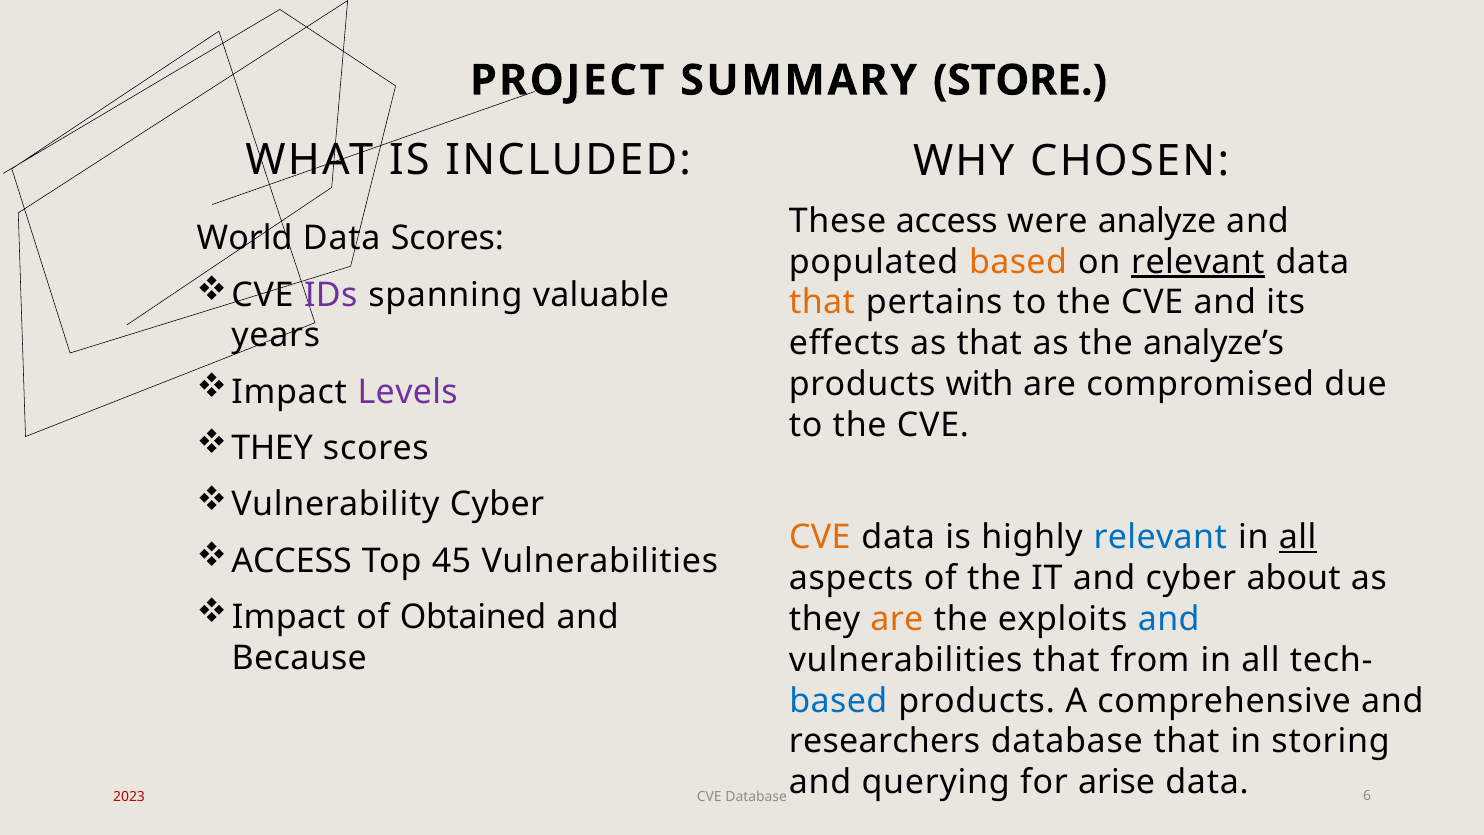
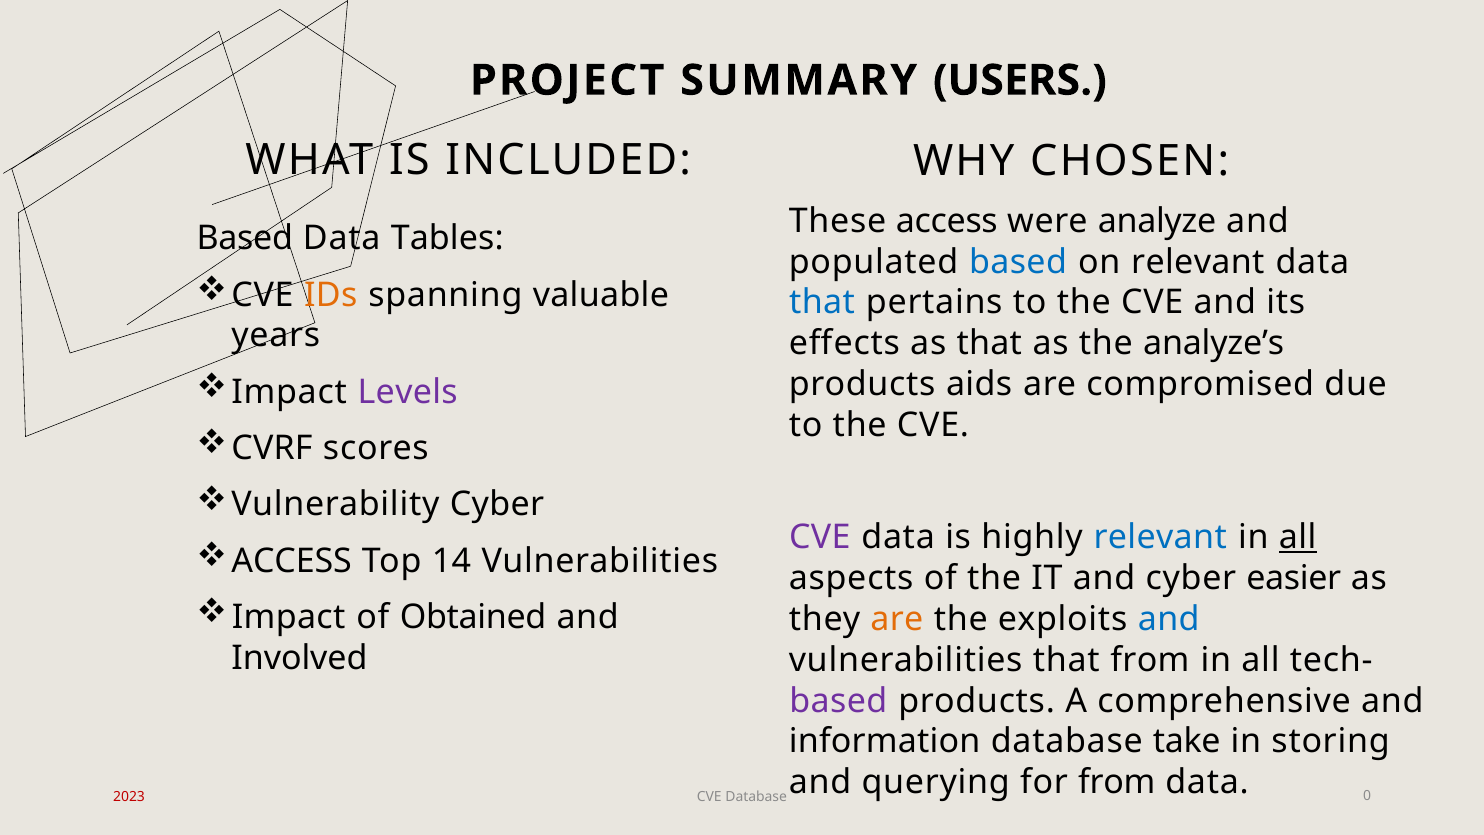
STORE: STORE -> USERS
World at (245, 238): World -> Based
Data Scores: Scores -> Tables
based at (1018, 262) colour: orange -> blue
relevant at (1198, 262) underline: present -> none
IDs colour: purple -> orange
that at (822, 303) colour: orange -> blue
with: with -> aids
THEY at (272, 448): THEY -> CVRF
CVE at (820, 538) colour: orange -> purple
45: 45 -> 14
about: about -> easier
Because: Because -> Involved
based at (838, 701) colour: blue -> purple
researchers: researchers -> information
database that: that -> take
for arise: arise -> from
6: 6 -> 0
